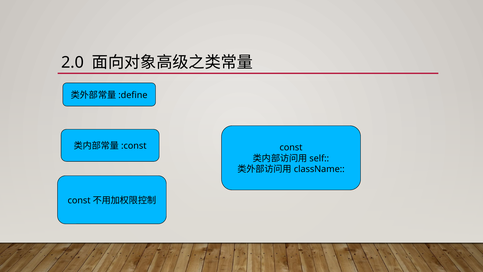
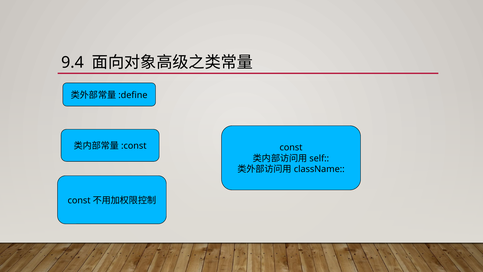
2.0: 2.0 -> 9.4
